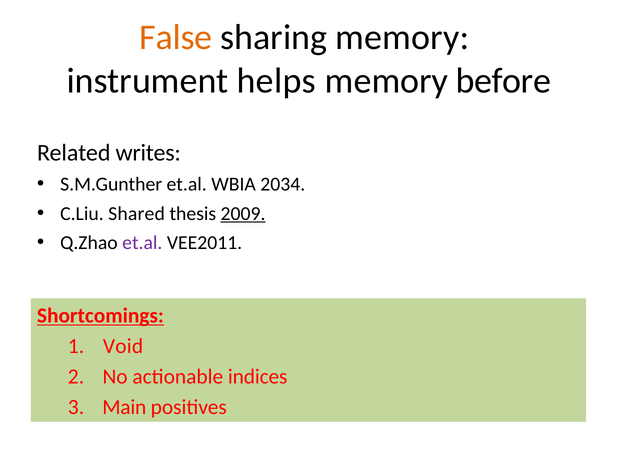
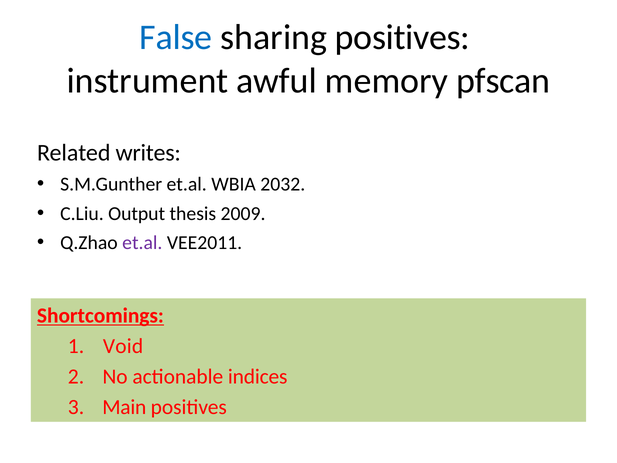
False colour: orange -> blue
sharing memory: memory -> positives
helps: helps -> awful
before: before -> pfscan
2034: 2034 -> 2032
Shared: Shared -> Output
2009 underline: present -> none
